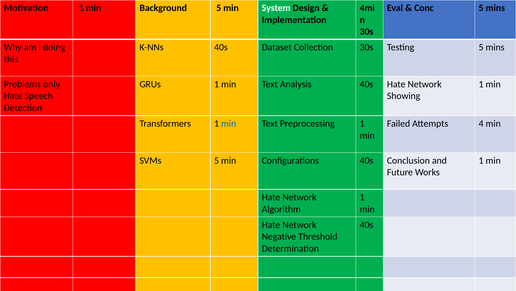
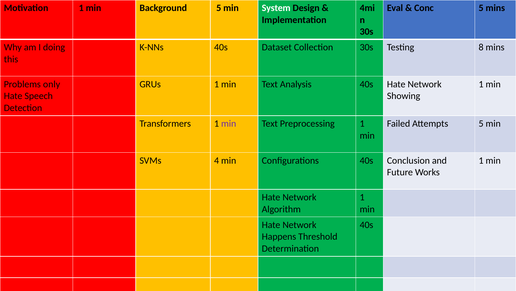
Testing 5: 5 -> 8
min at (229, 123) colour: blue -> purple
Attempts 4: 4 -> 5
SVMs 5: 5 -> 4
Negative: Negative -> Happens
